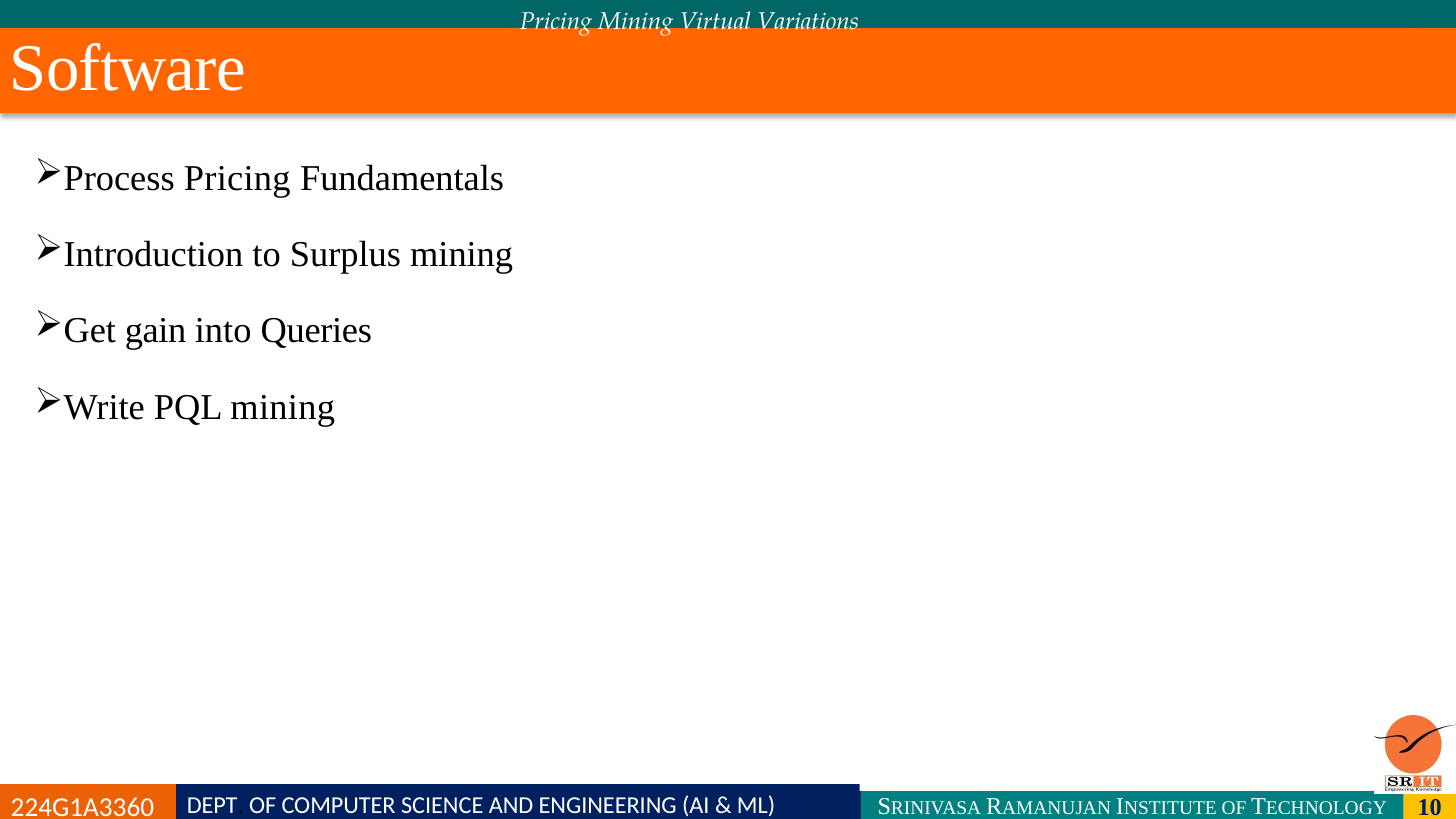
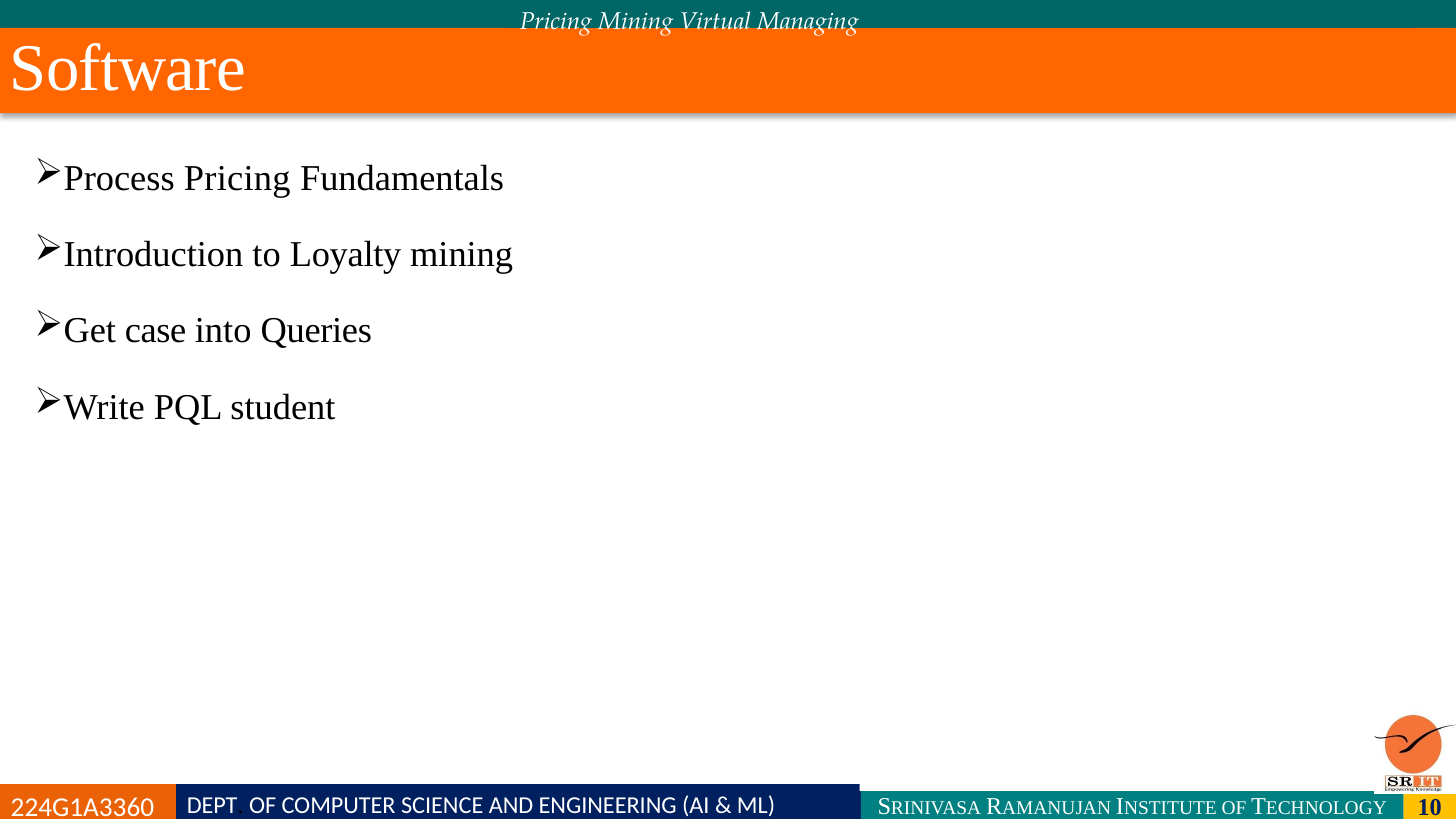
Variations: Variations -> Managing
Surplus: Surplus -> Loyalty
gain: gain -> case
PQL mining: mining -> student
